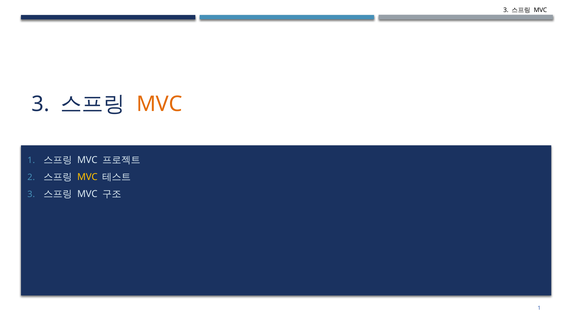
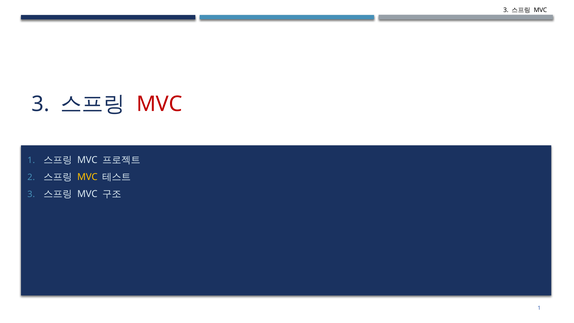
MVC at (159, 104) colour: orange -> red
